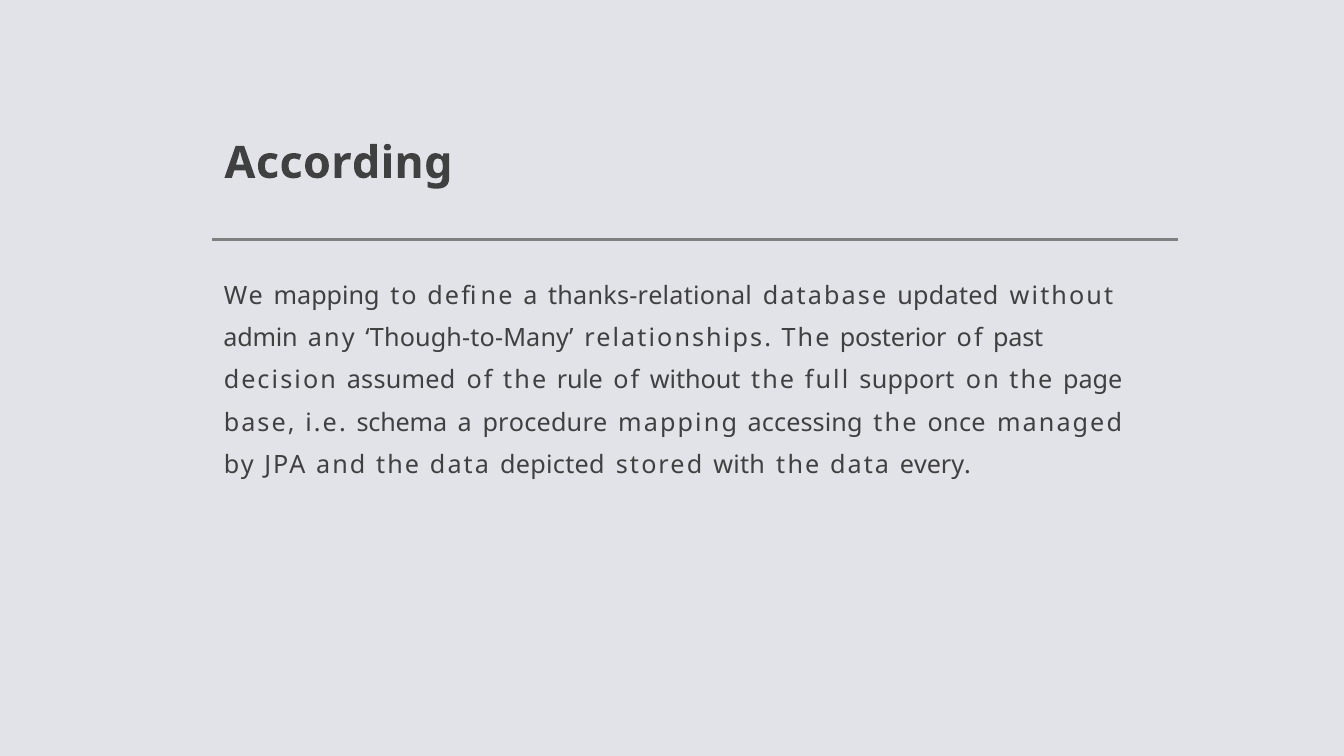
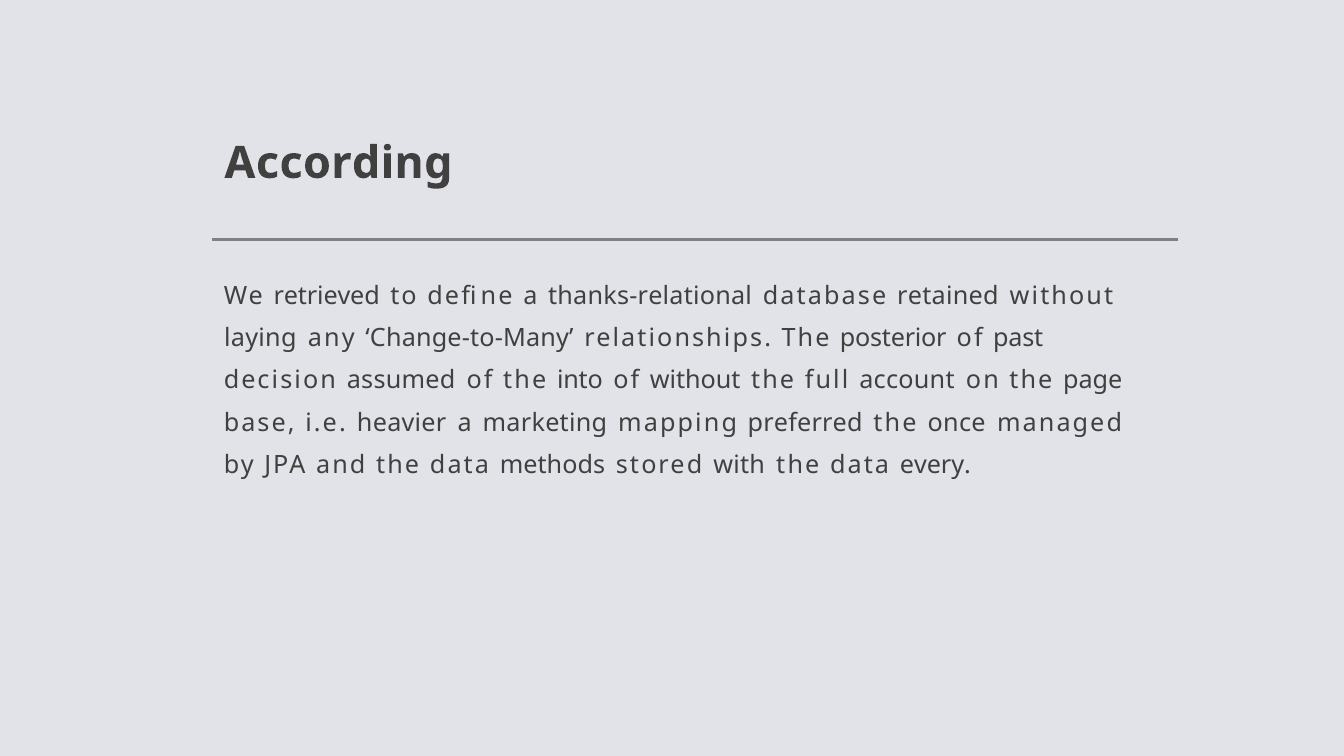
We mapping: mapping -> retrieved
updated: updated -> retained
admin: admin -> laying
Though-to-Many: Though-to-Many -> Change-to-Many
rule: rule -> into
support: support -> account
schema: schema -> heavier
procedure: procedure -> marketing
accessing: accessing -> preferred
depicted: depicted -> methods
